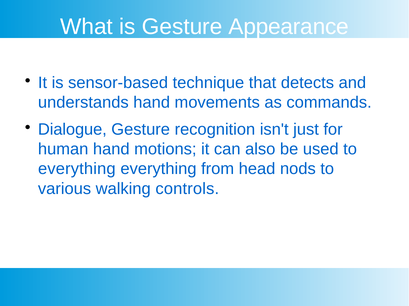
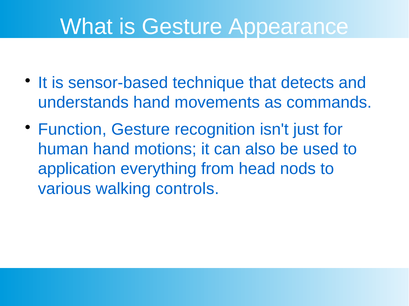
Dialogue: Dialogue -> Function
everything at (77, 169): everything -> application
